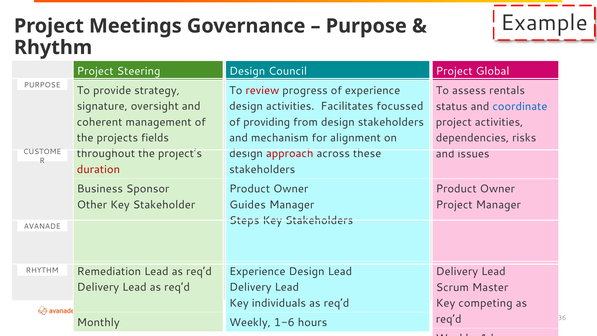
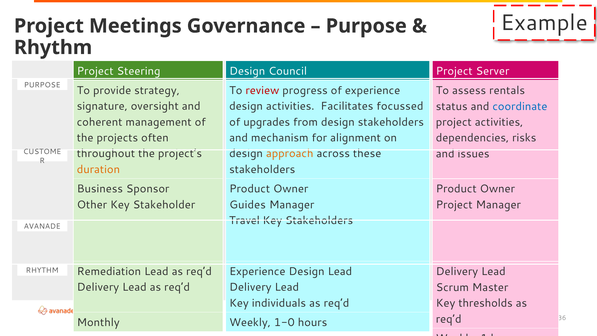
Global: Global -> Server
providing: providing -> upgrades
fields: fields -> often
approach colour: red -> orange
duration colour: red -> orange
Steps: Steps -> Travel
competing: competing -> thresholds
1-6: 1-6 -> 1-0
